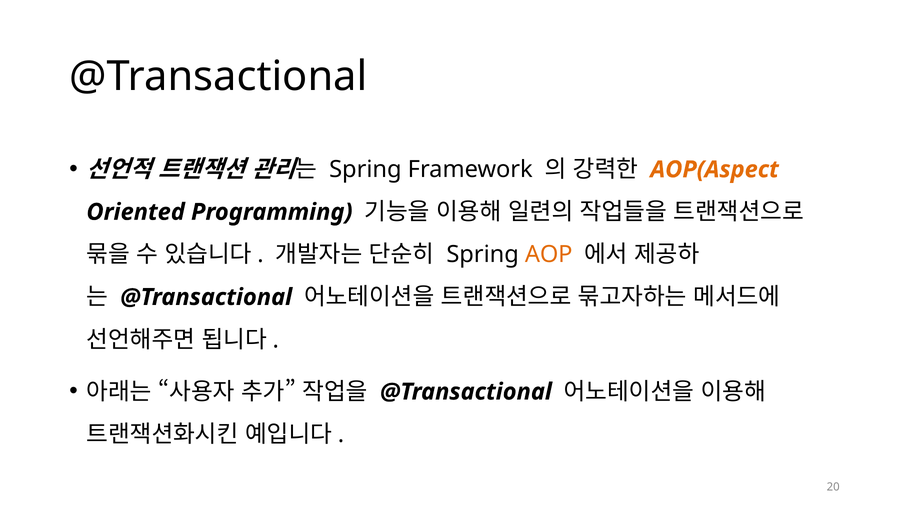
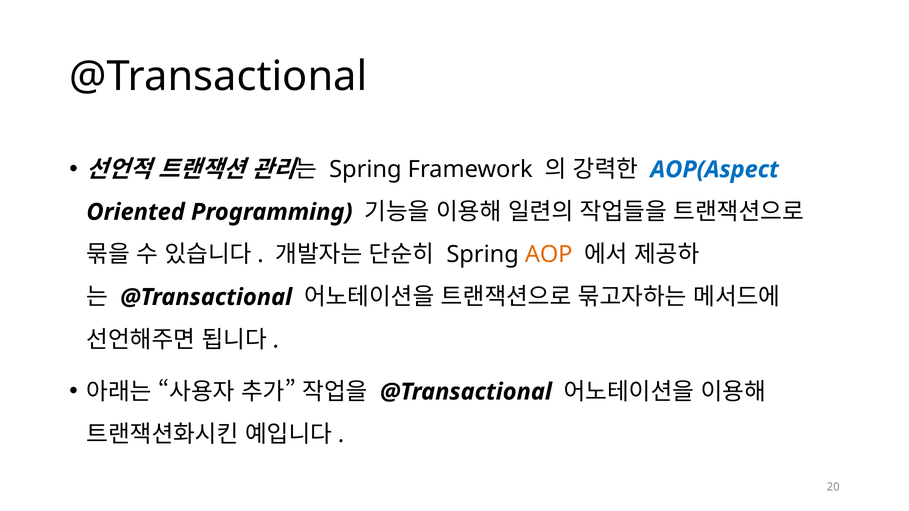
AOP(Aspect colour: orange -> blue
